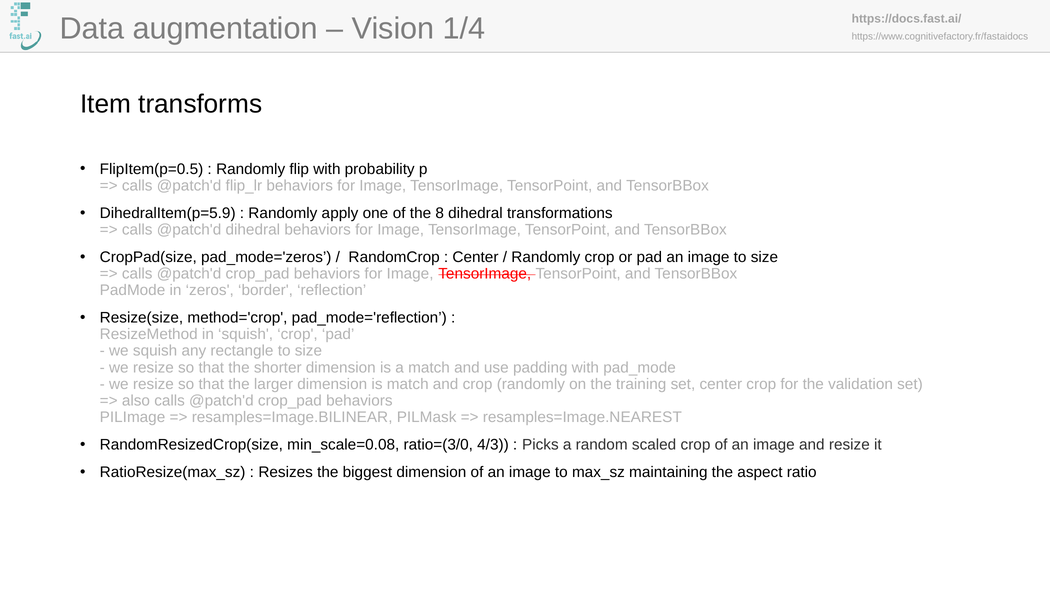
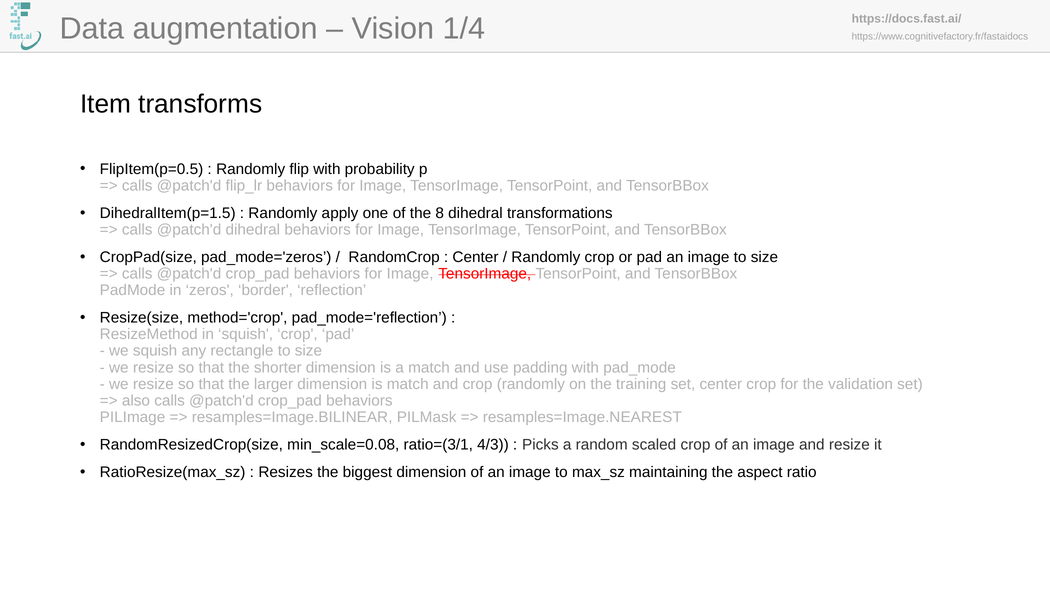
DihedralItem(p=5.9: DihedralItem(p=5.9 -> DihedralItem(p=1.5
ratio=(3/0: ratio=(3/0 -> ratio=(3/1
